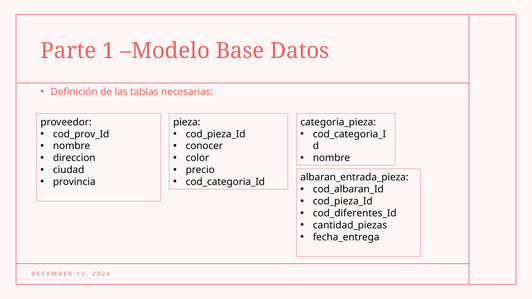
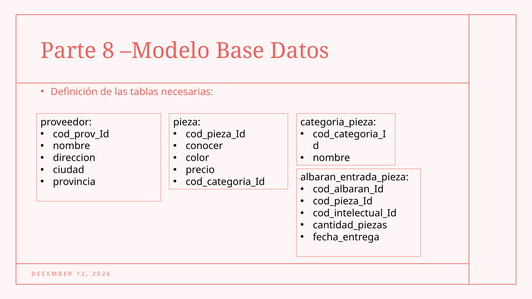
Parte 1: 1 -> 8
cod_diferentes_Id: cod_diferentes_Id -> cod_intelectual_Id
